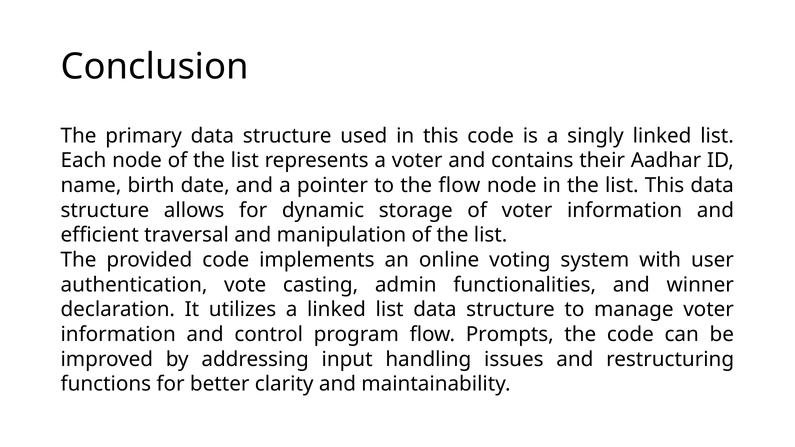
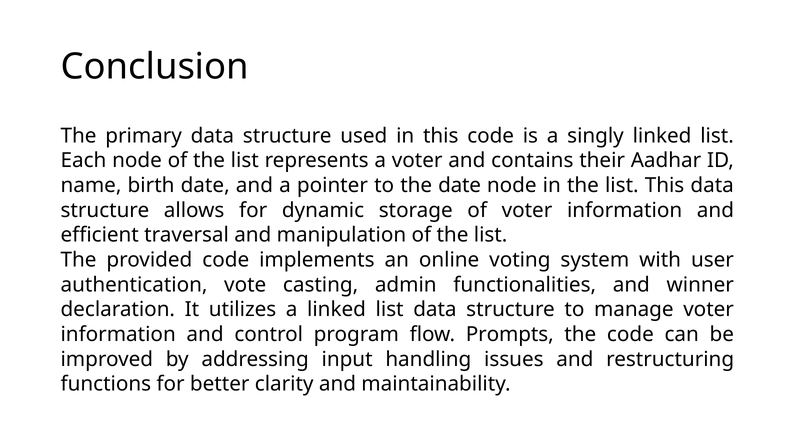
the flow: flow -> date
